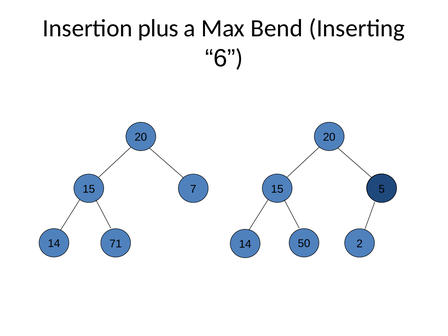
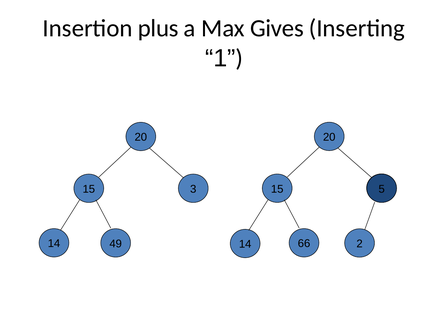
Bend: Bend -> Gives
6: 6 -> 1
7: 7 -> 3
71: 71 -> 49
50: 50 -> 66
